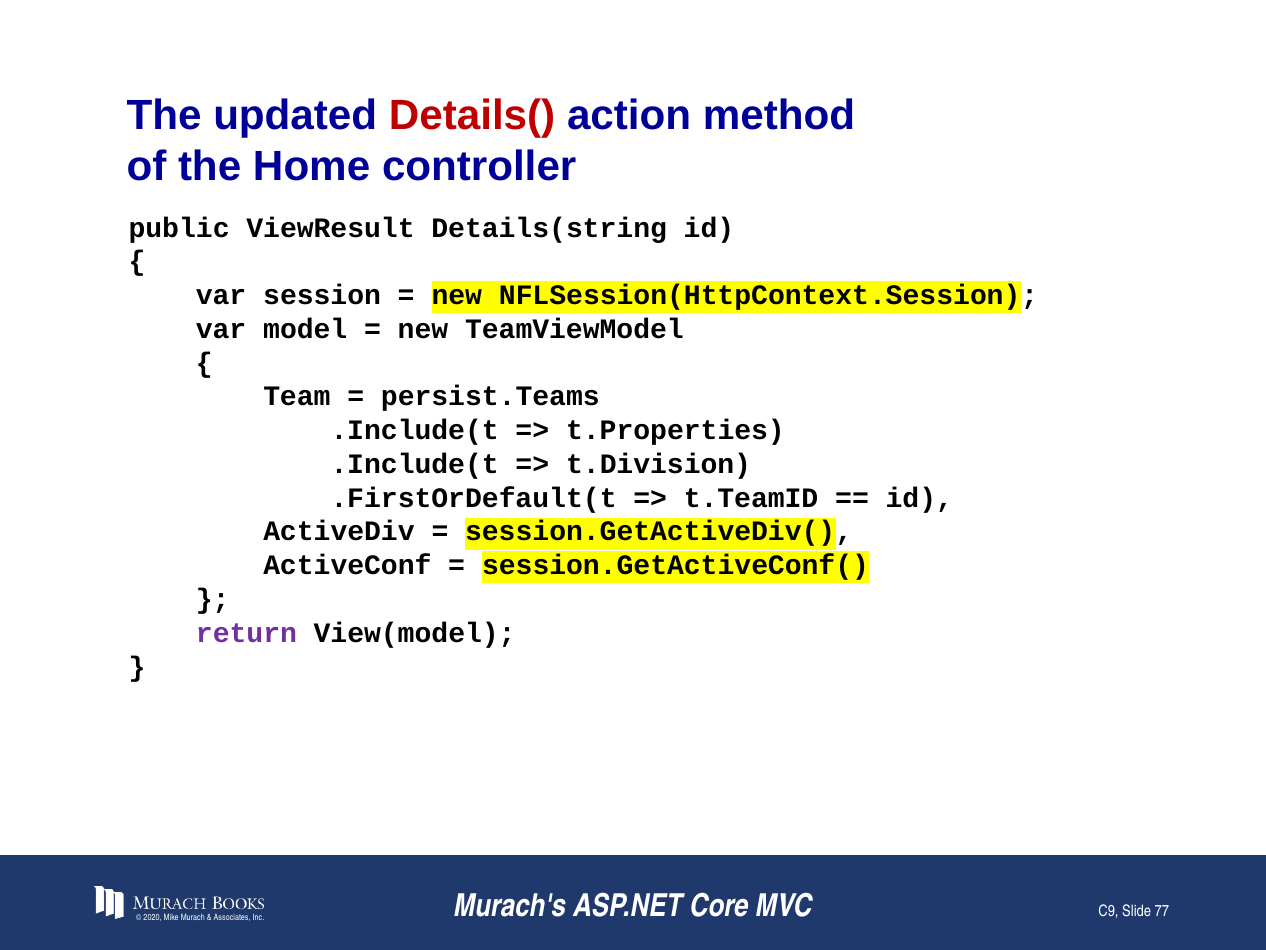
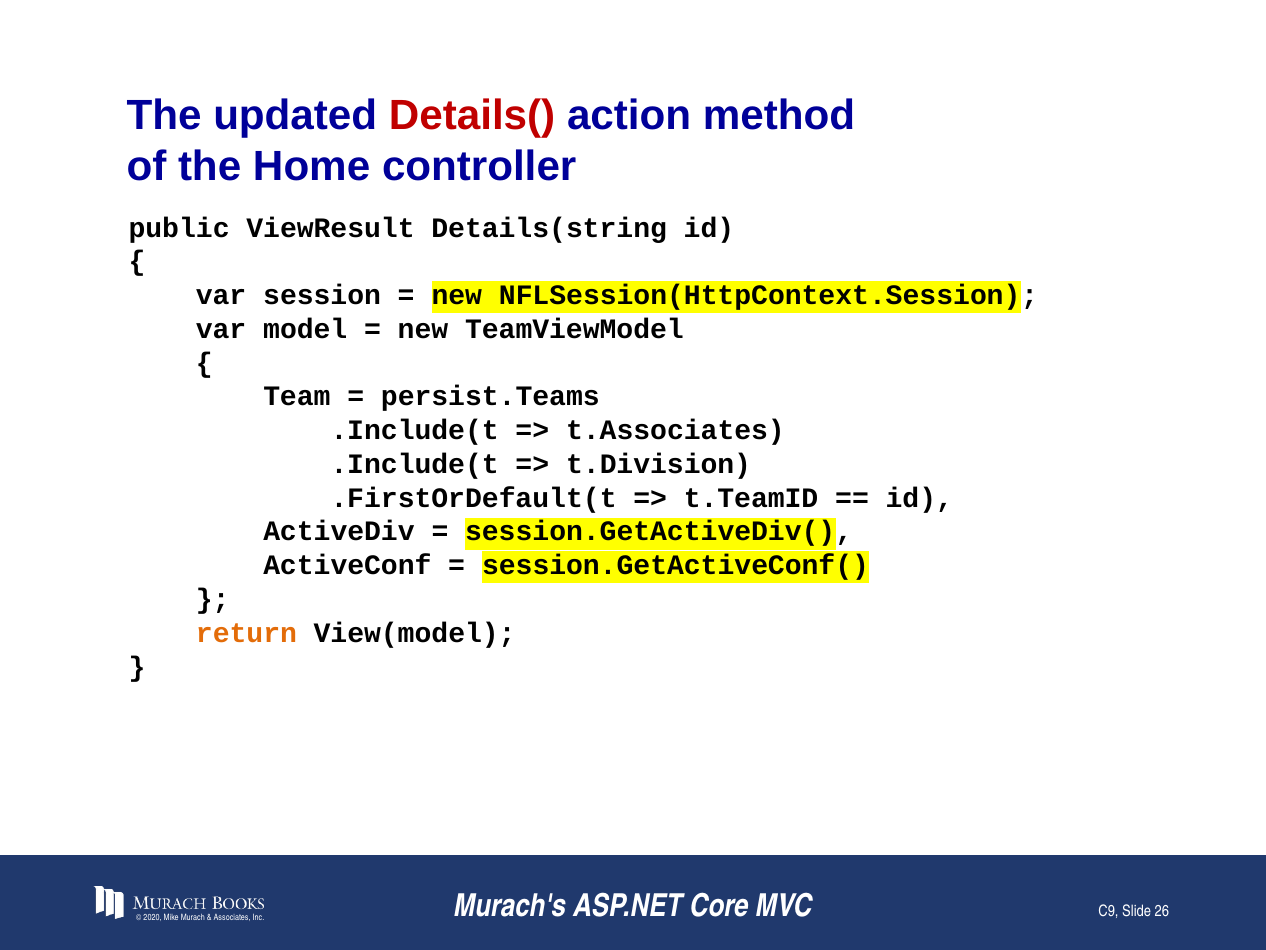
t.Properties: t.Properties -> t.Associates
return colour: purple -> orange
77: 77 -> 26
